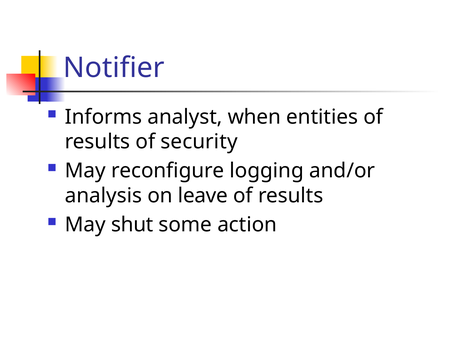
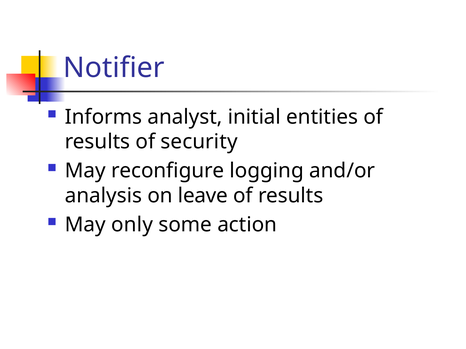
when: when -> initial
shut: shut -> only
